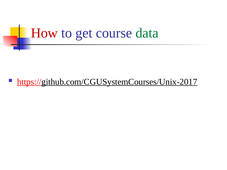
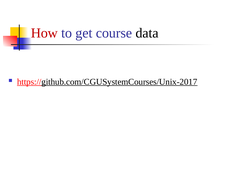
data colour: green -> black
